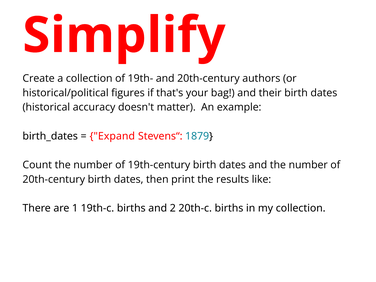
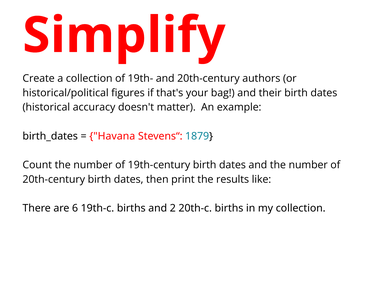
Expand: Expand -> Havana
1: 1 -> 6
